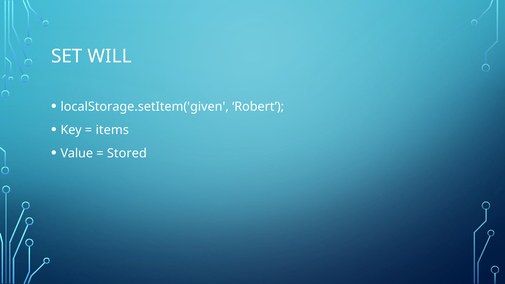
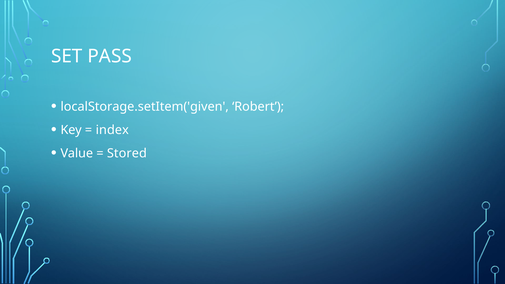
WILL: WILL -> PASS
items: items -> index
